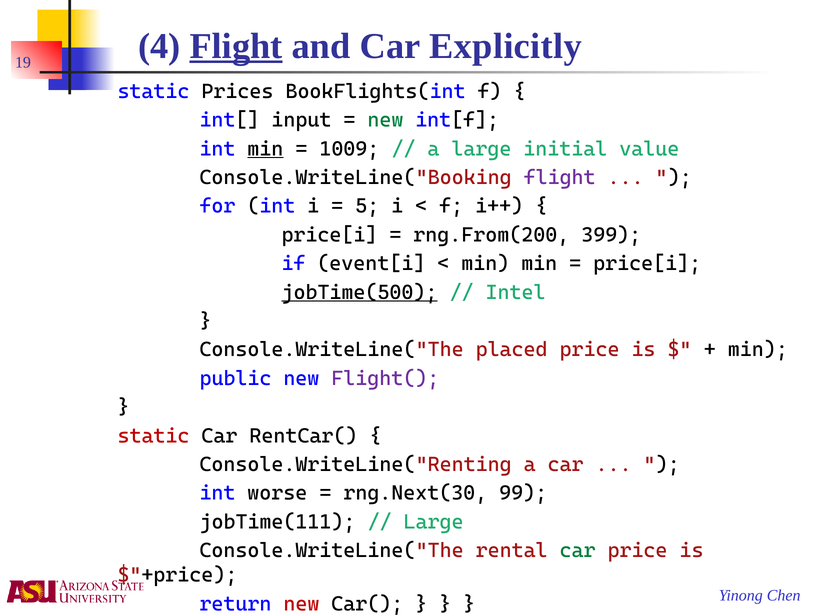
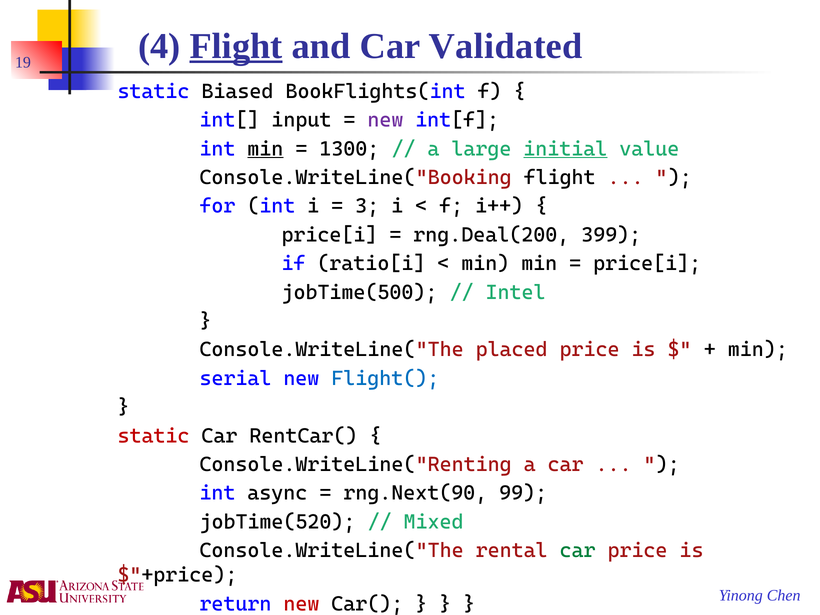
Explicitly: Explicitly -> Validated
Prices: Prices -> Biased
new at (385, 120) colour: green -> purple
1009: 1009 -> 1300
initial underline: none -> present
flight at (560, 178) colour: purple -> black
5: 5 -> 3
rng.From(200: rng.From(200 -> rng.Deal(200
event[i: event[i -> ratio[i
jobTime(500 underline: present -> none
public: public -> serial
Flight( colour: purple -> blue
worse: worse -> async
rng.Next(30: rng.Next(30 -> rng.Next(90
jobTime(111: jobTime(111 -> jobTime(520
Large at (434, 522): Large -> Mixed
